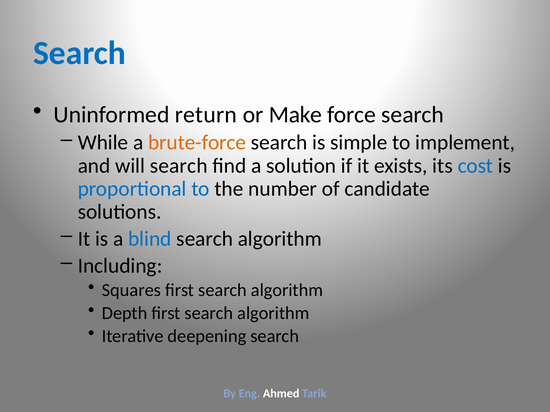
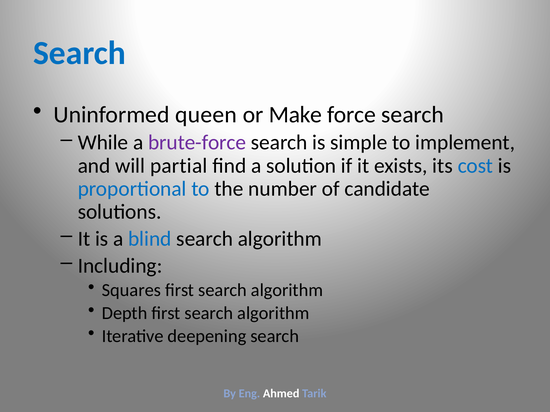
return: return -> queen
brute-force colour: orange -> purple
will search: search -> partial
